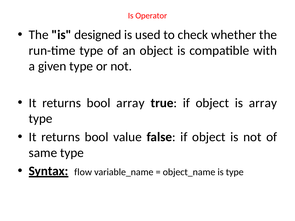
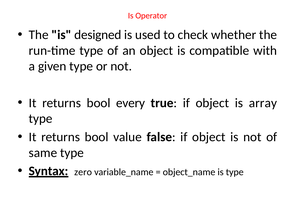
bool array: array -> every
flow: flow -> zero
